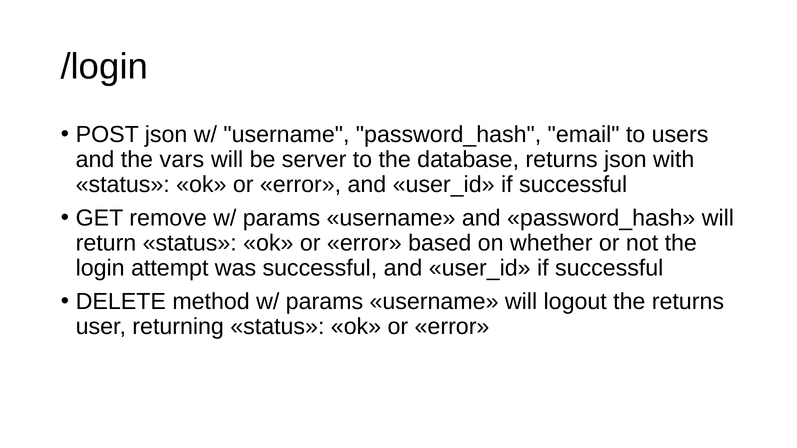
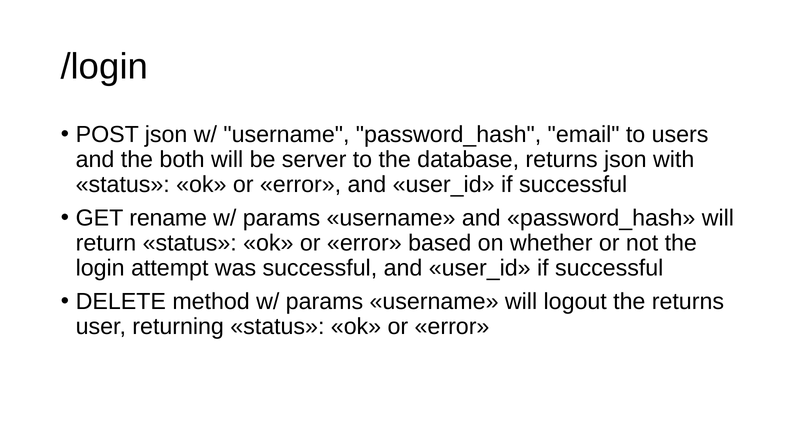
vars: vars -> both
remove: remove -> rename
